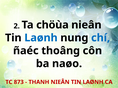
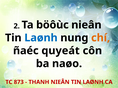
chöùa: chöùa -> böôùc
chí colour: blue -> orange
thoâng: thoâng -> quyeát
